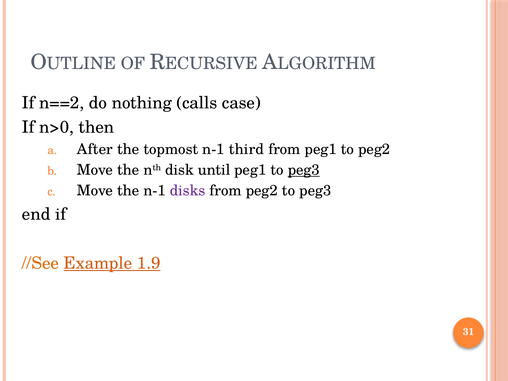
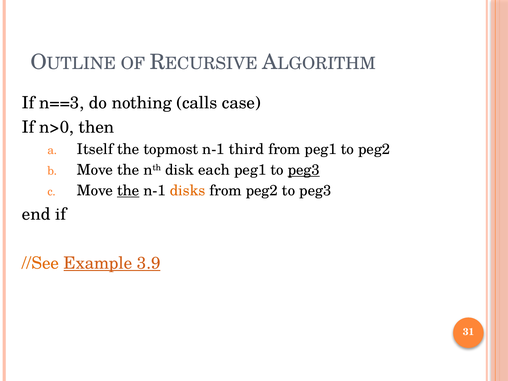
n==2: n==2 -> n==3
After: After -> Itself
until: until -> each
the at (128, 191) underline: none -> present
disks colour: purple -> orange
1.9: 1.9 -> 3.9
